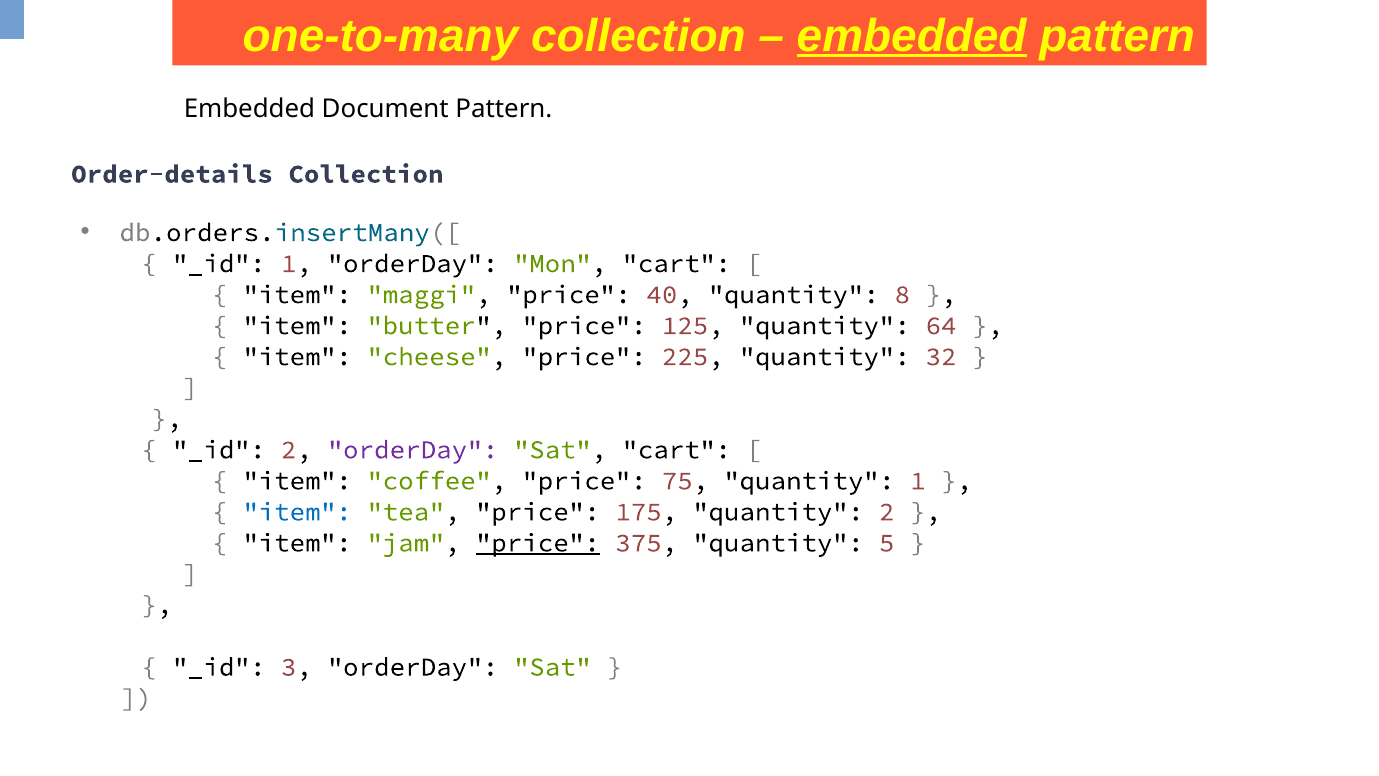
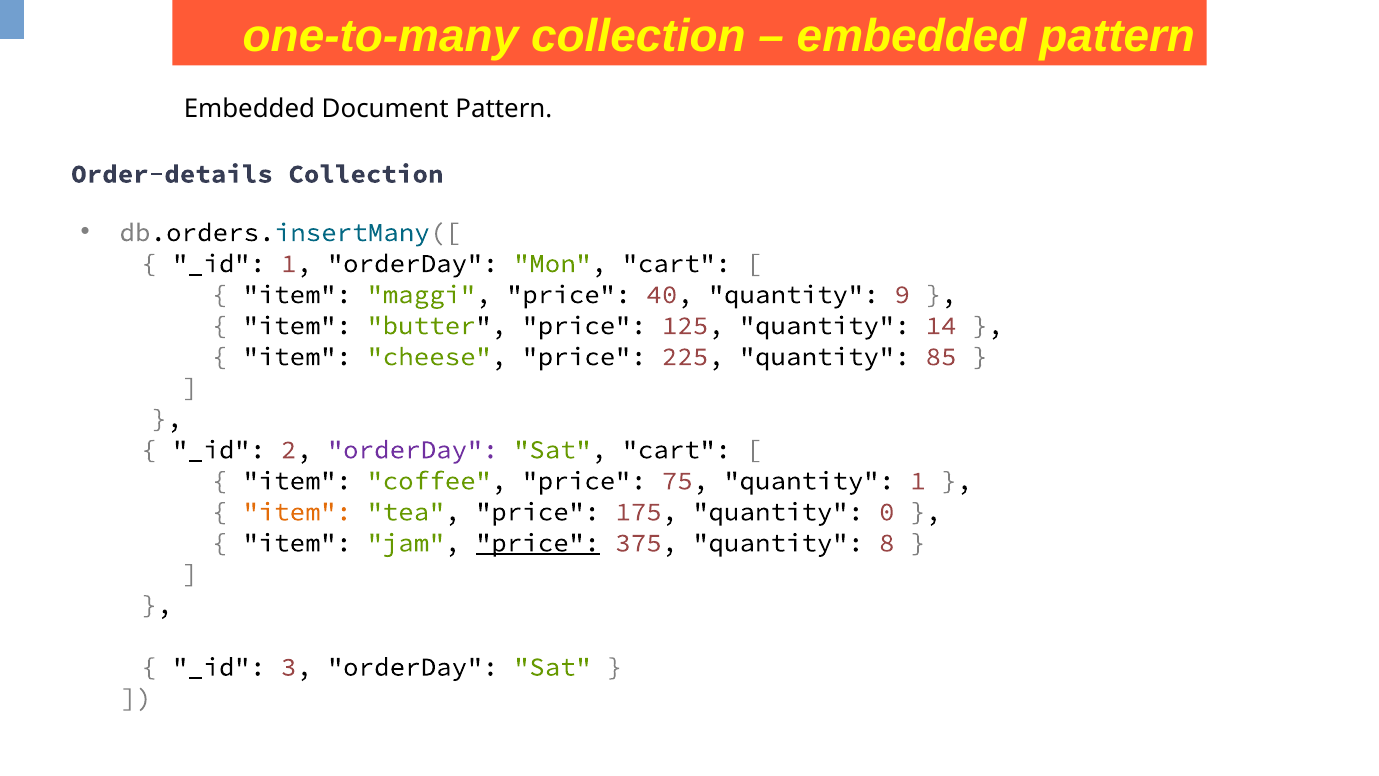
embedded at (912, 36) underline: present -> none
8: 8 -> 9
64: 64 -> 14
32: 32 -> 85
item at (297, 512) colour: blue -> orange
quantity 2: 2 -> 0
5: 5 -> 8
